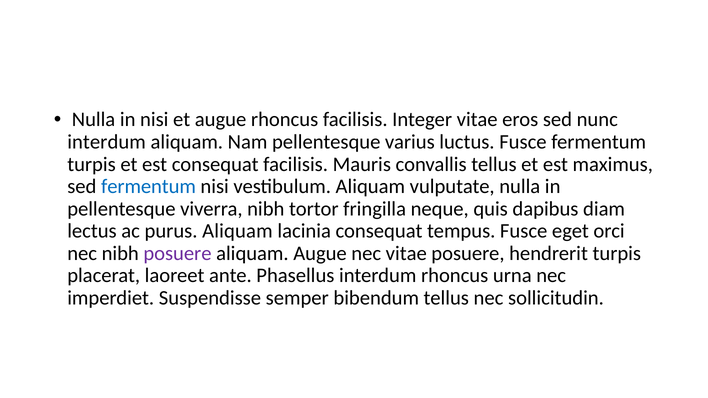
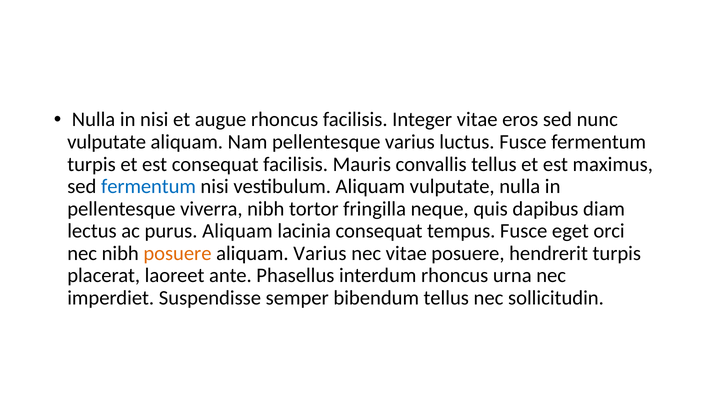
interdum at (107, 142): interdum -> vulputate
posuere at (177, 254) colour: purple -> orange
aliquam Augue: Augue -> Varius
